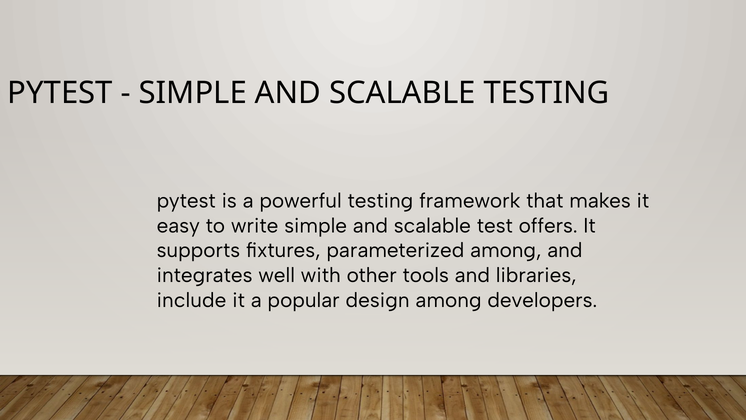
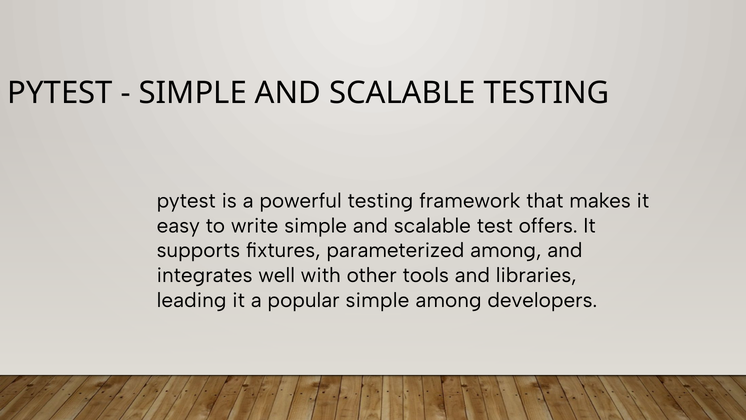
include: include -> leading
popular design: design -> simple
